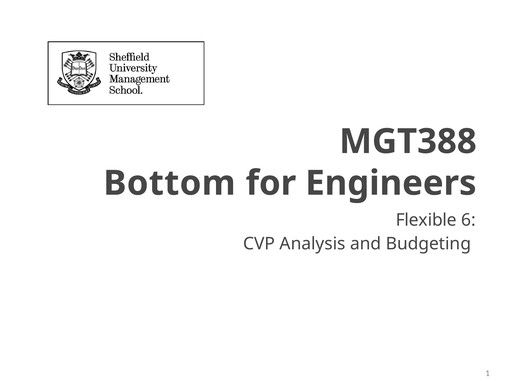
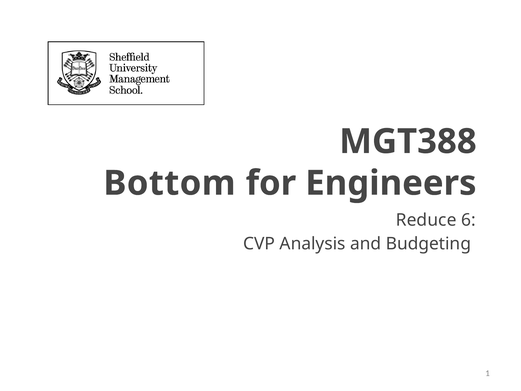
Flexible: Flexible -> Reduce
